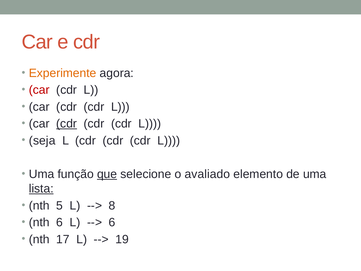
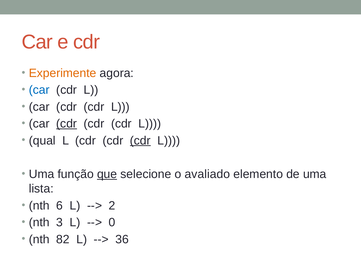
car at (39, 90) colour: red -> blue
seja: seja -> qual
cdr at (140, 140) underline: none -> present
lista underline: present -> none
5: 5 -> 6
8: 8 -> 2
nth 6: 6 -> 3
6 at (112, 222): 6 -> 0
17: 17 -> 82
19: 19 -> 36
